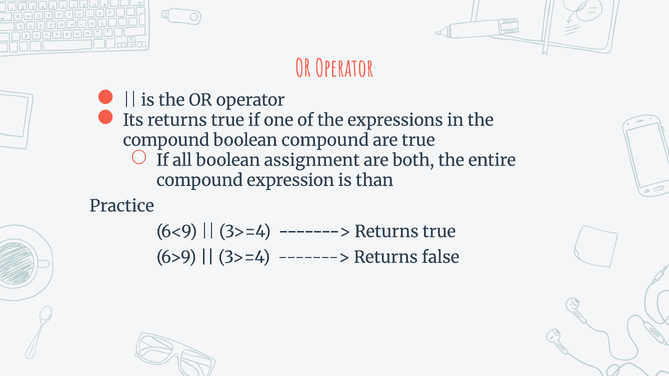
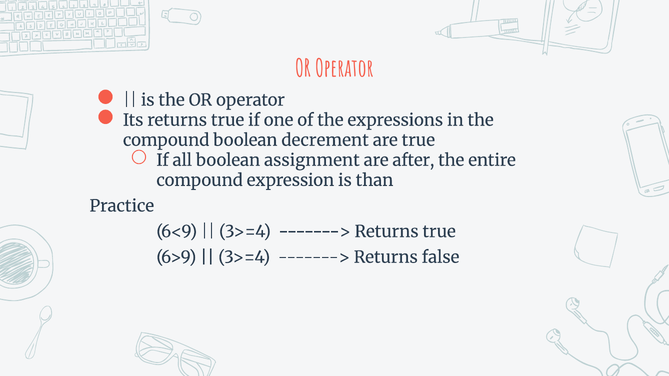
boolean compound: compound -> decrement
both: both -> after
